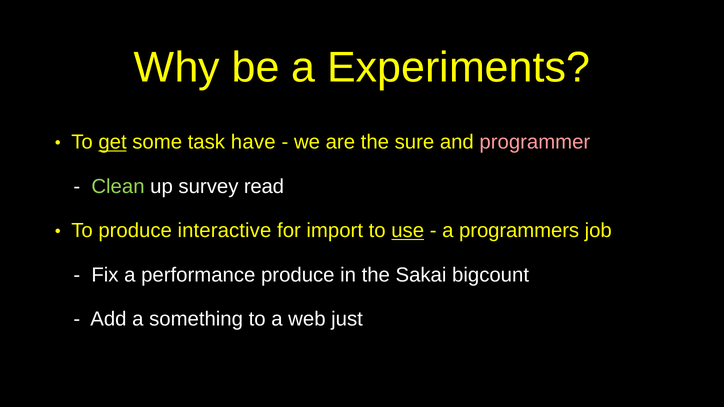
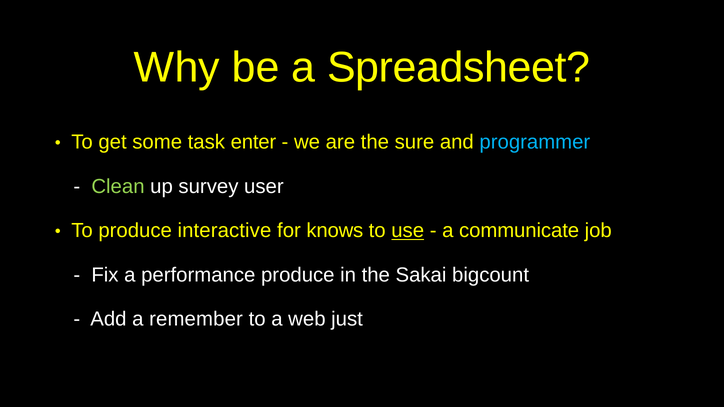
Experiments: Experiments -> Spreadsheet
get underline: present -> none
have: have -> enter
programmer colour: pink -> light blue
read: read -> user
import: import -> knows
programmers: programmers -> communicate
something: something -> remember
